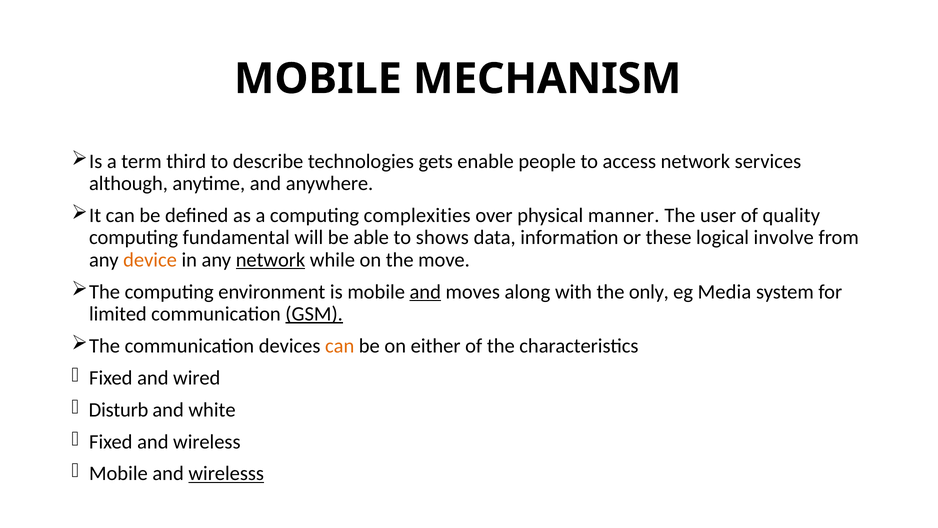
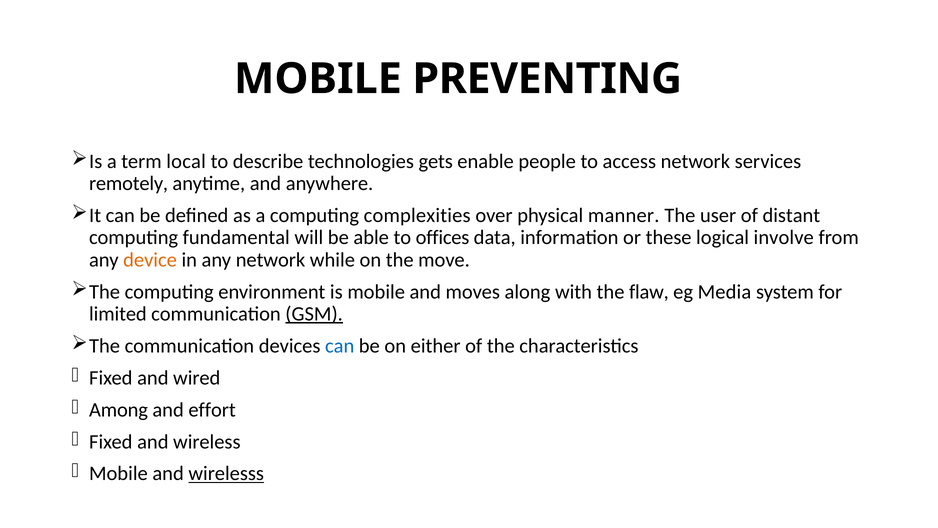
MECHANISM: MECHANISM -> PREVENTING
third: third -> local
although: although -> remotely
quality: quality -> distant
shows: shows -> offices
network at (271, 260) underline: present -> none
and at (425, 292) underline: present -> none
only: only -> flaw
can at (340, 346) colour: orange -> blue
Disturb: Disturb -> Among
white: white -> effort
